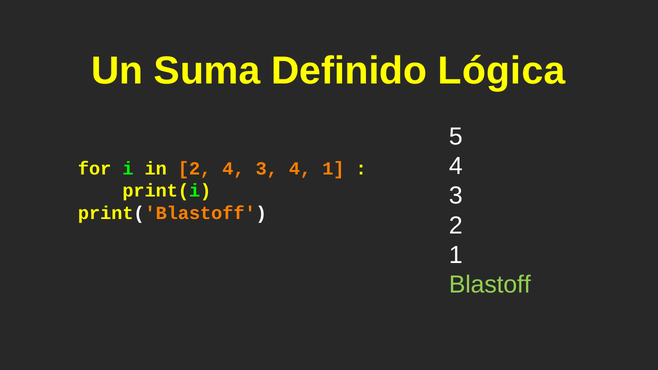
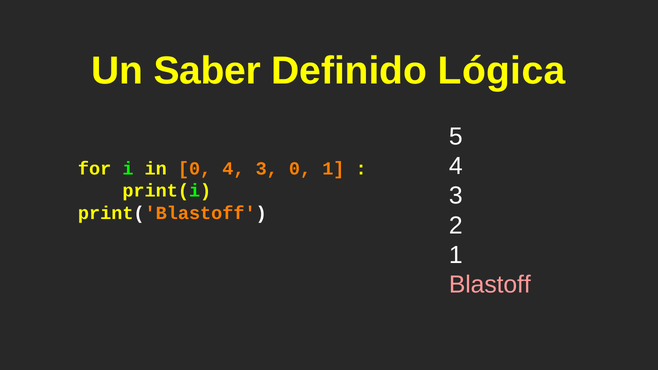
Suma: Suma -> Saber
in 2: 2 -> 0
3 4: 4 -> 0
Blastoff colour: light green -> pink
